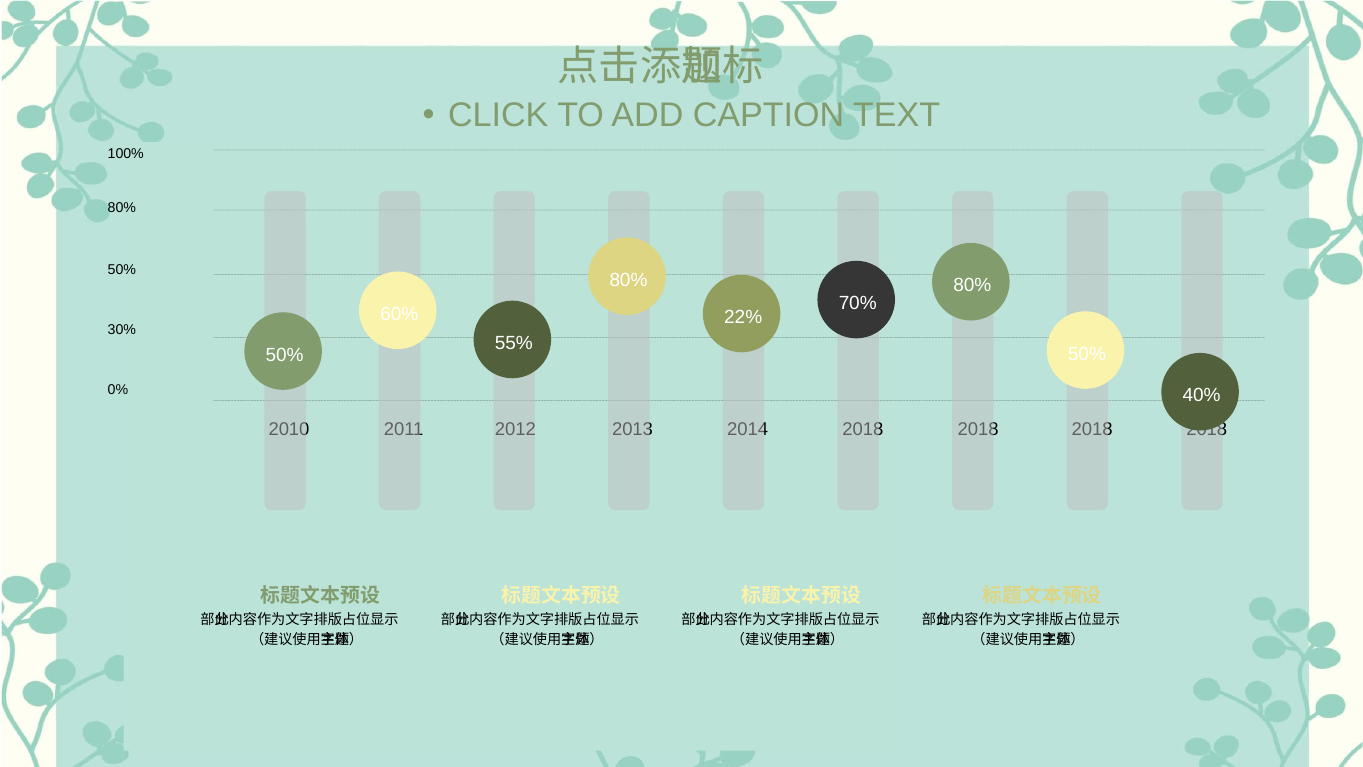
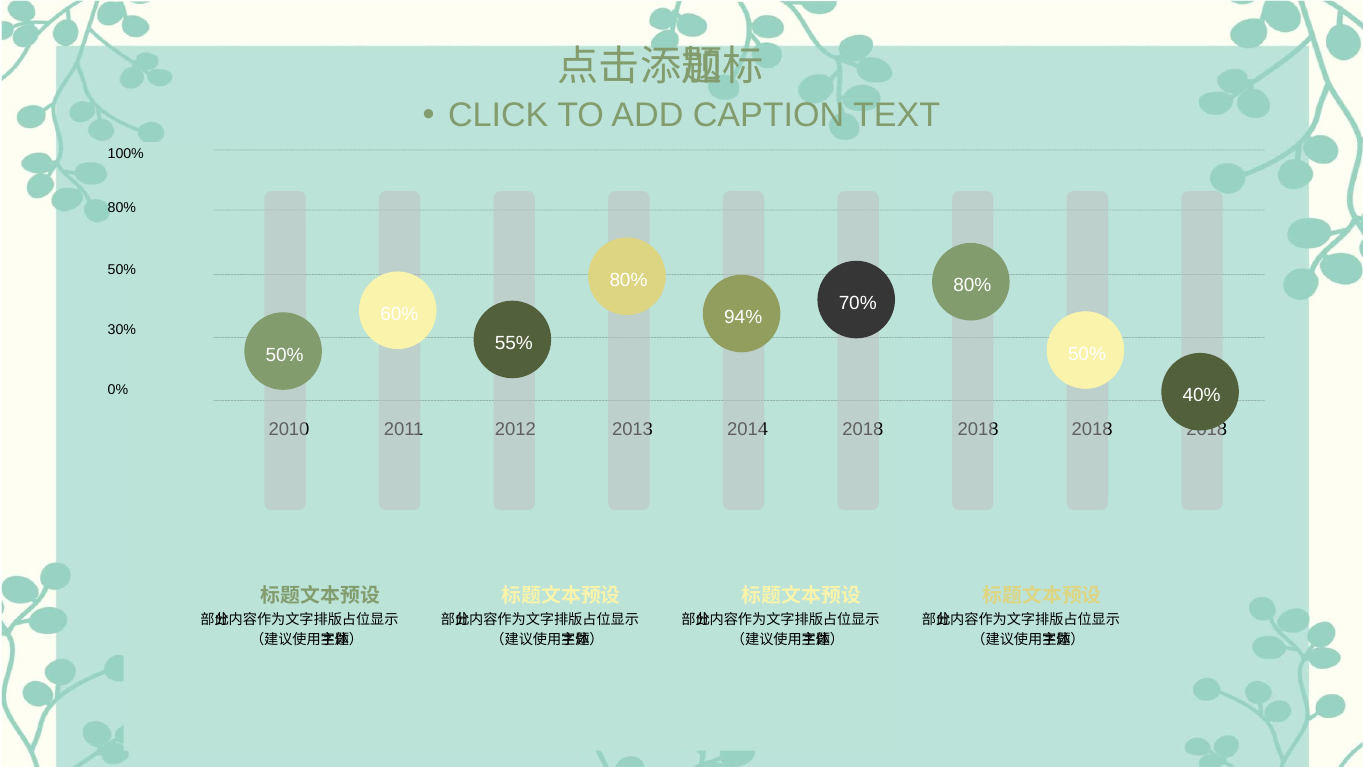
22%: 22% -> 94%
